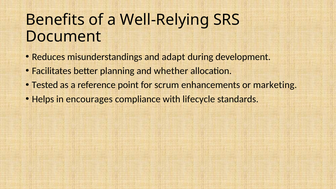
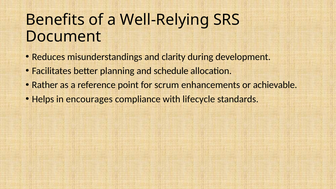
adapt: adapt -> clarity
whether: whether -> schedule
Tested: Tested -> Rather
marketing: marketing -> achievable
